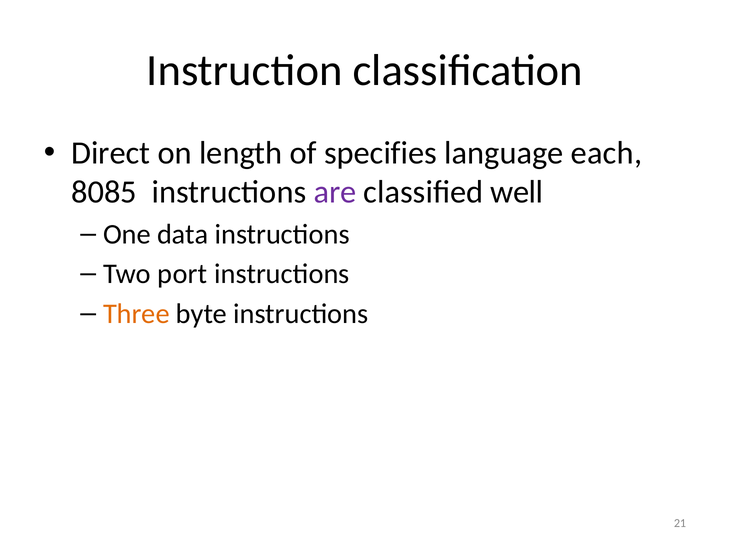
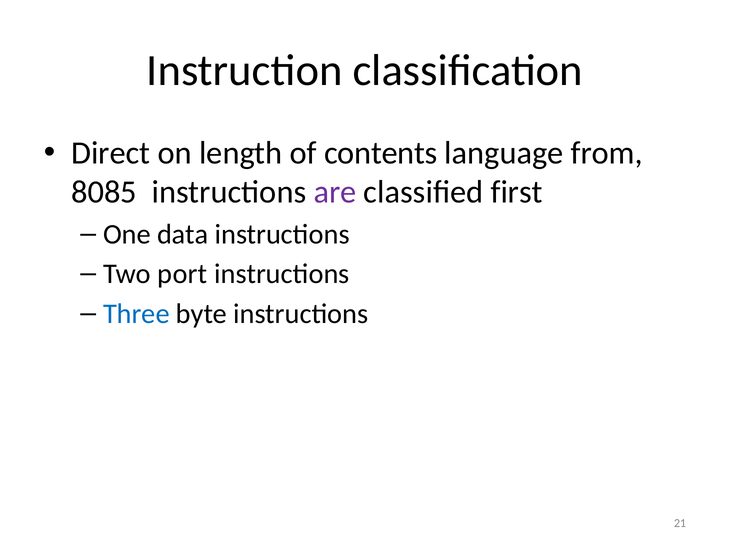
specifies: specifies -> contents
each: each -> from
well: well -> first
Three colour: orange -> blue
